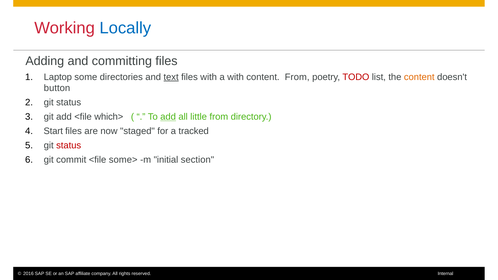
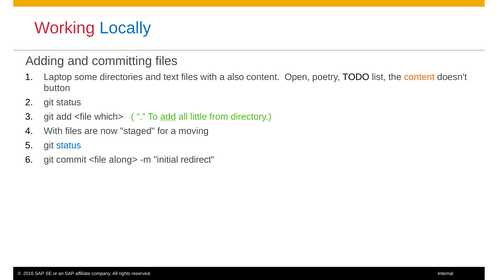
text underline: present -> none
a with: with -> also
content From: From -> Open
TODO colour: red -> black
Start at (53, 131): Start -> With
tracked: tracked -> moving
status at (69, 146) colour: red -> blue
some>: some> -> along>
section: section -> redirect
